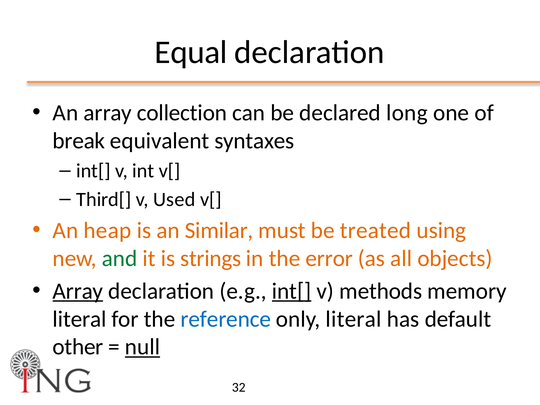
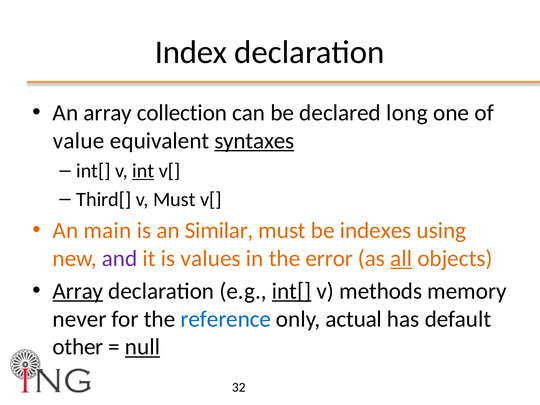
Equal: Equal -> Index
break: break -> value
syntaxes underline: none -> present
int underline: none -> present
v Used: Used -> Must
heap: heap -> main
treated: treated -> indexes
and colour: green -> purple
strings: strings -> values
all underline: none -> present
literal at (80, 319): literal -> never
only literal: literal -> actual
